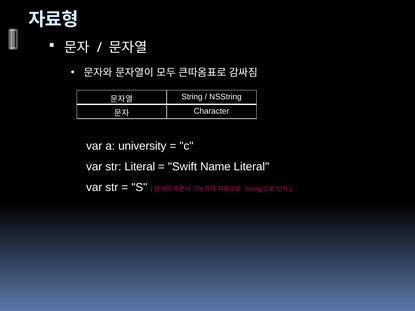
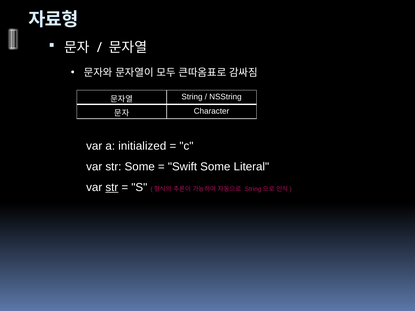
university: university -> initialized
str Literal: Literal -> Some
Swift Name: Name -> Some
str at (112, 188) underline: none -> present
